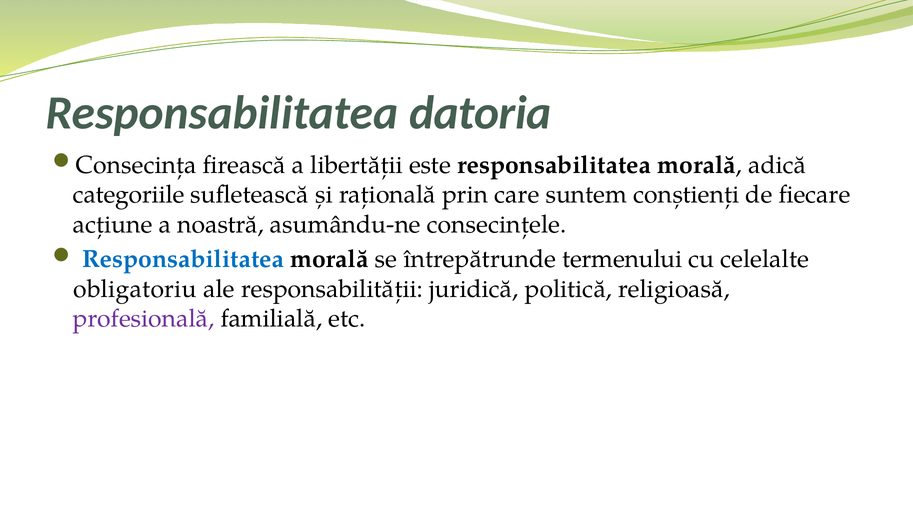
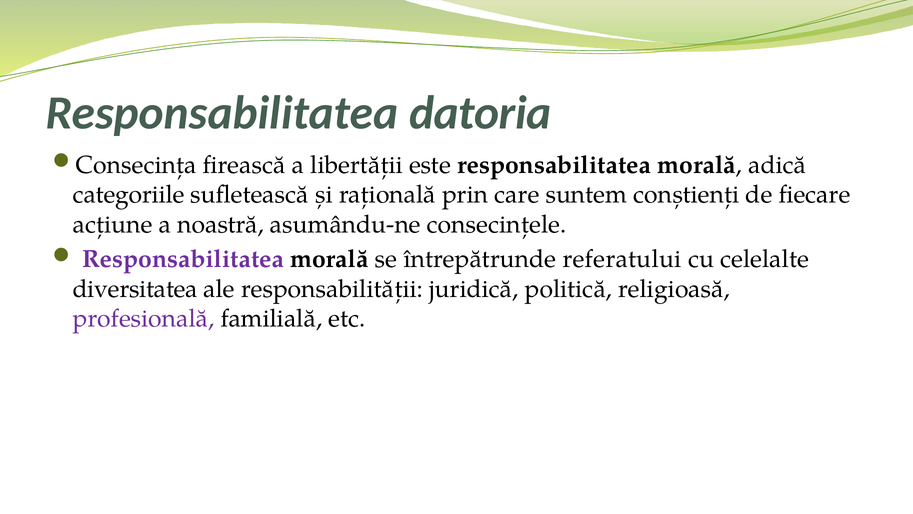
Responsabilitatea at (183, 259) colour: blue -> purple
termenului: termenului -> referatului
obligatoriu: obligatoriu -> diversitatea
